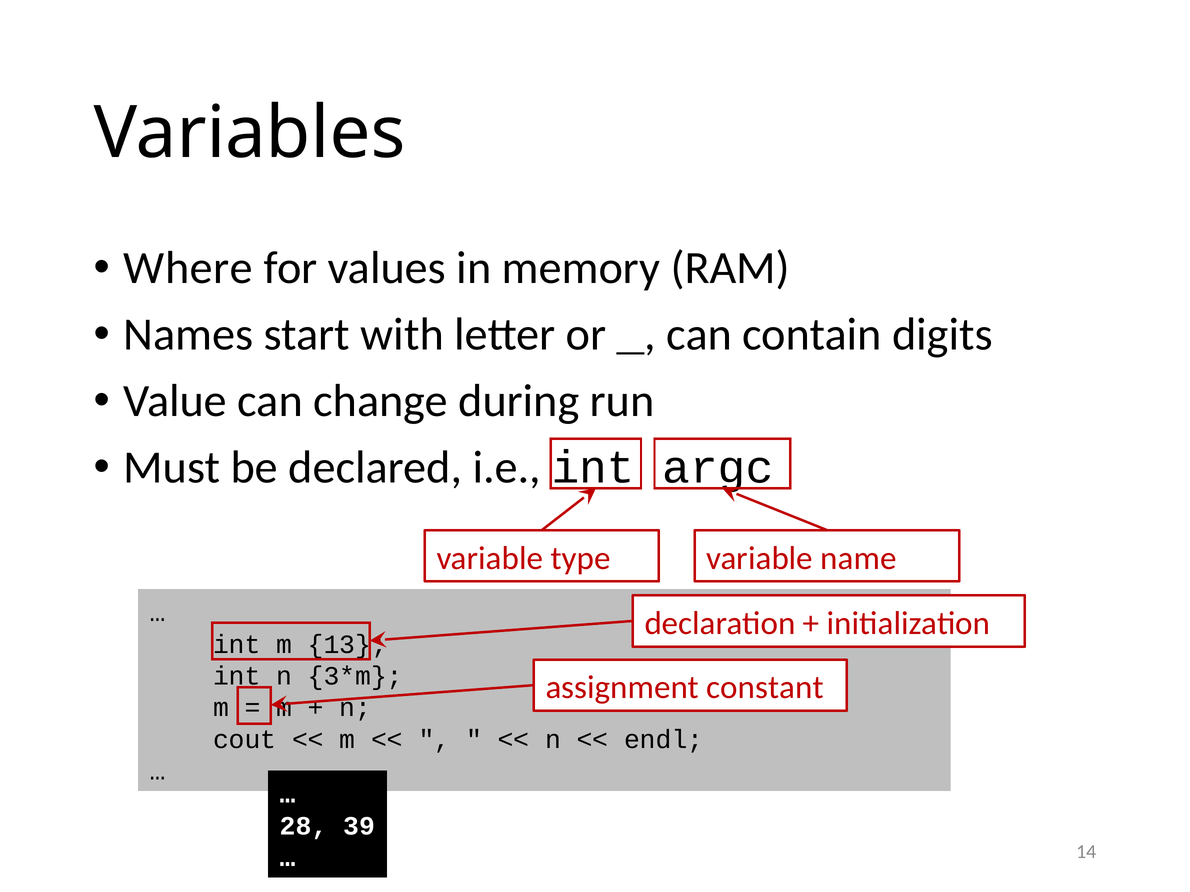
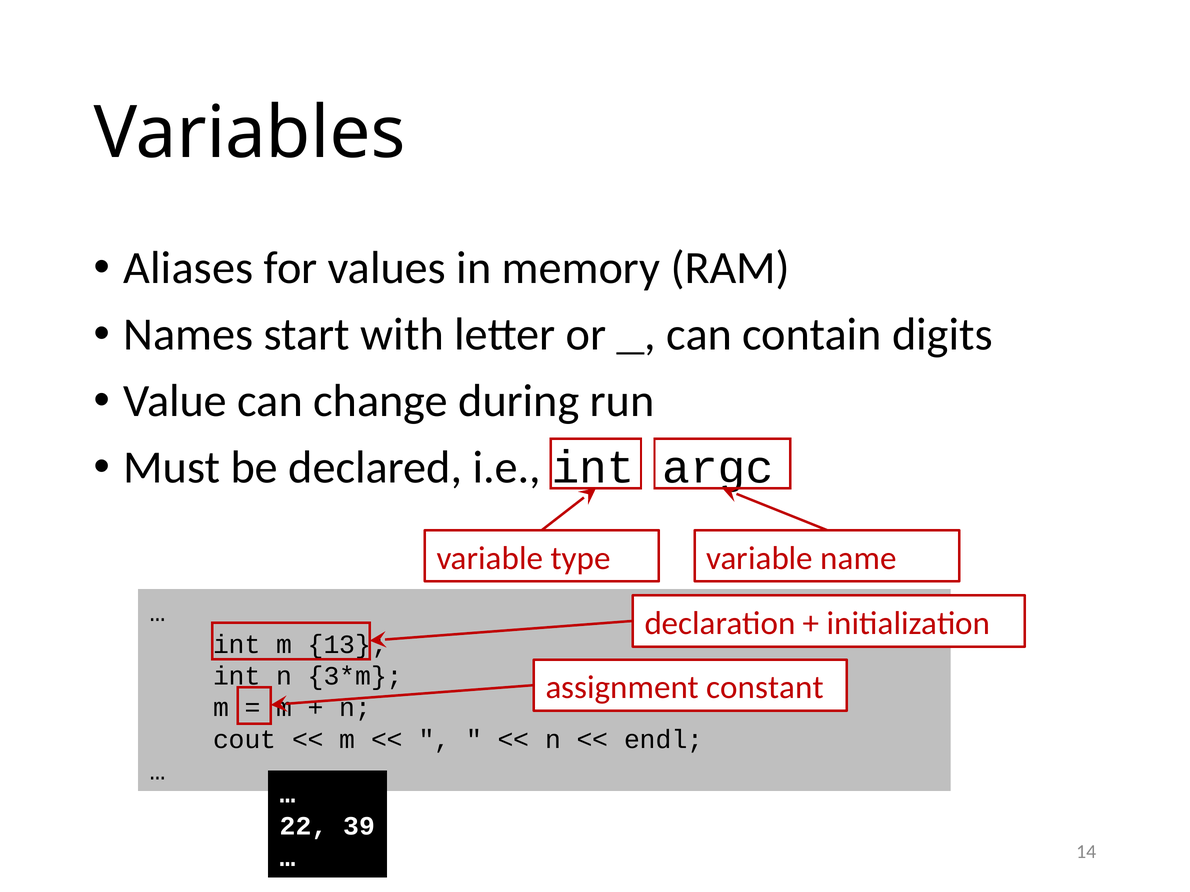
Where: Where -> Aliases
28: 28 -> 22
